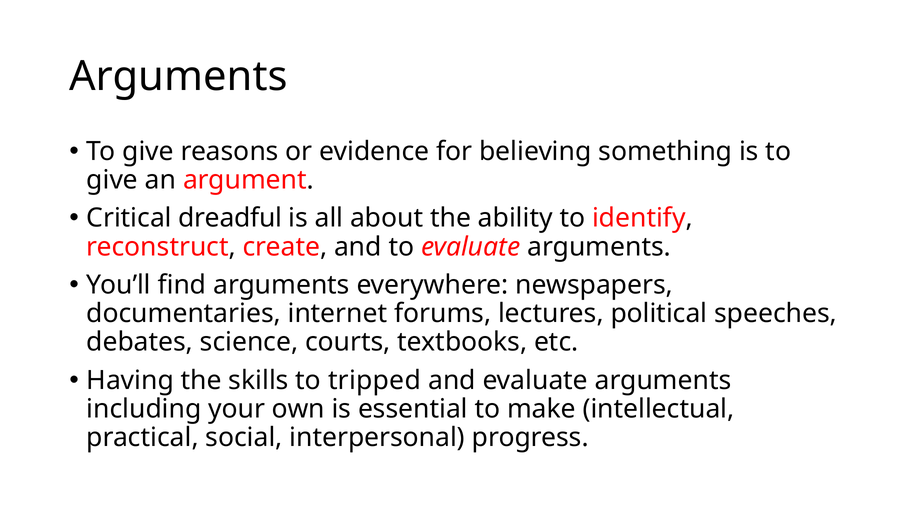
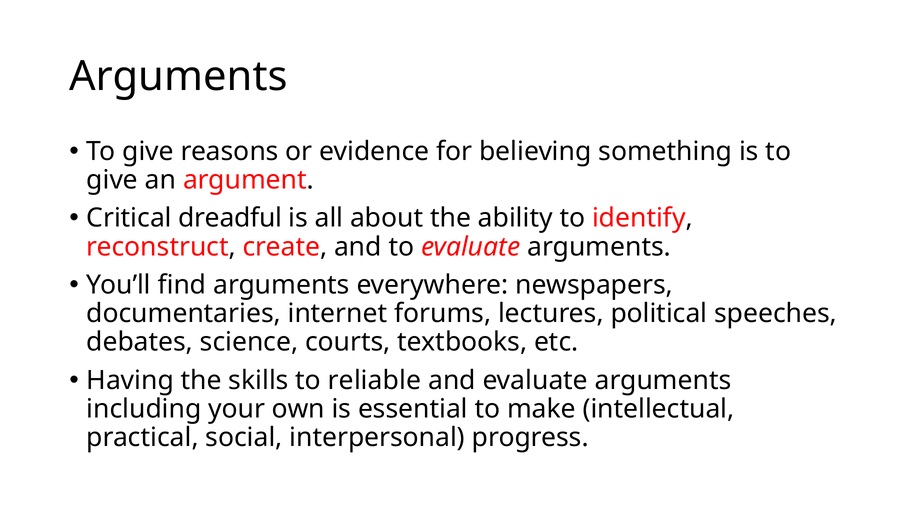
tripped: tripped -> reliable
